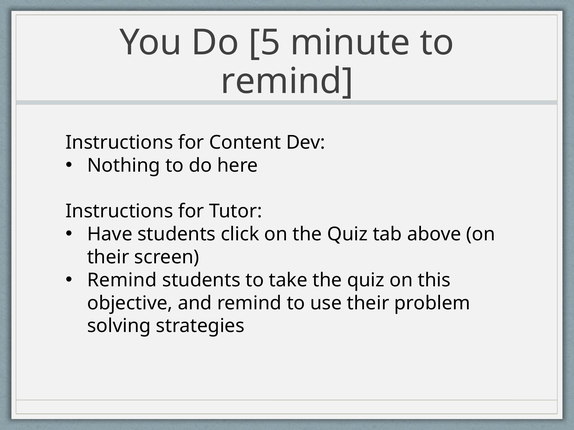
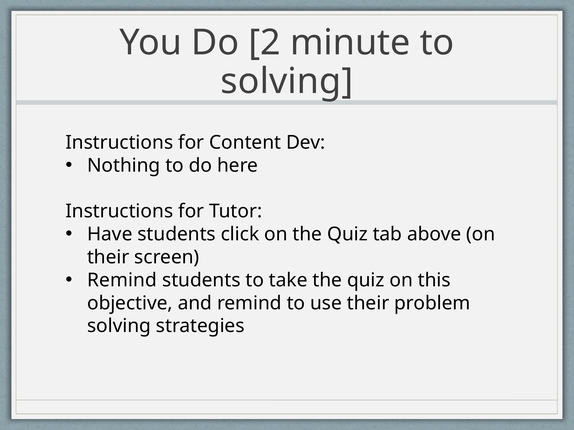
5: 5 -> 2
remind at (287, 81): remind -> solving
